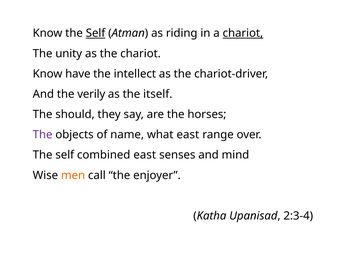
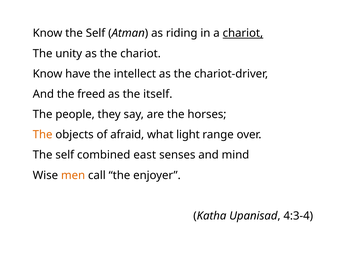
Self at (96, 33) underline: present -> none
verily: verily -> freed
should: should -> people
The at (43, 135) colour: purple -> orange
name: name -> afraid
what east: east -> light
2:3-4: 2:3-4 -> 4:3-4
